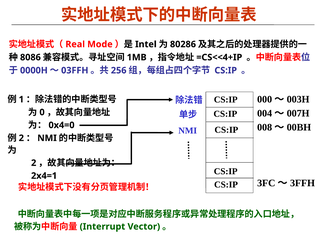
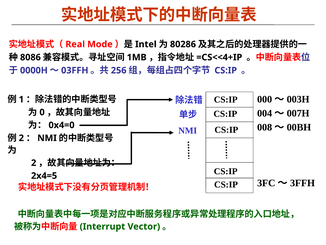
2x4=1: 2x4=1 -> 2x4=5
